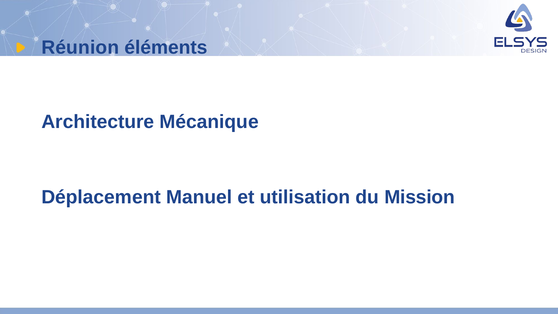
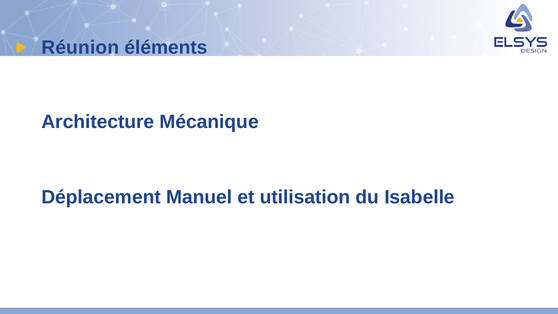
Mission: Mission -> Isabelle
